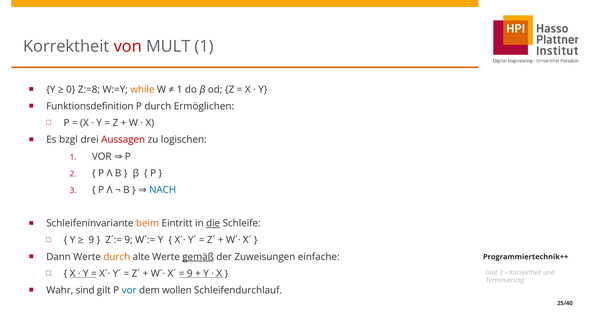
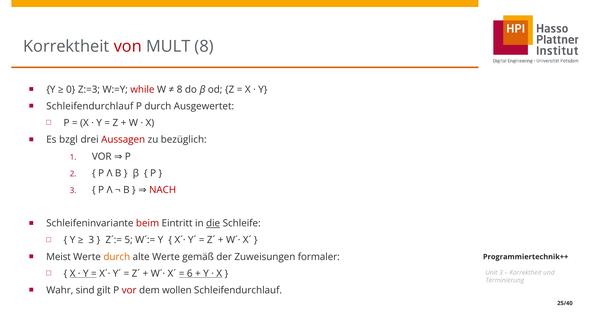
MULT 1: 1 -> 8
Z:=8: Z:=8 -> Z:=3
while colour: orange -> red
1 at (180, 89): 1 -> 8
Funktionsdefinition at (90, 106): Funktionsdefinition -> Schleifendurchlauf
Ermöglichen: Ermöglichen -> Ausgewertet
logischen: logischen -> bezüglich
NACH colour: blue -> red
beim colour: orange -> red
9 at (91, 240): 9 -> 3
Z´:= 9: 9 -> 5
Dann: Dann -> Meist
gemäß underline: present -> none
einfache: einfache -> formaler
9 at (190, 273): 9 -> 6
vor at (129, 290) colour: blue -> red
